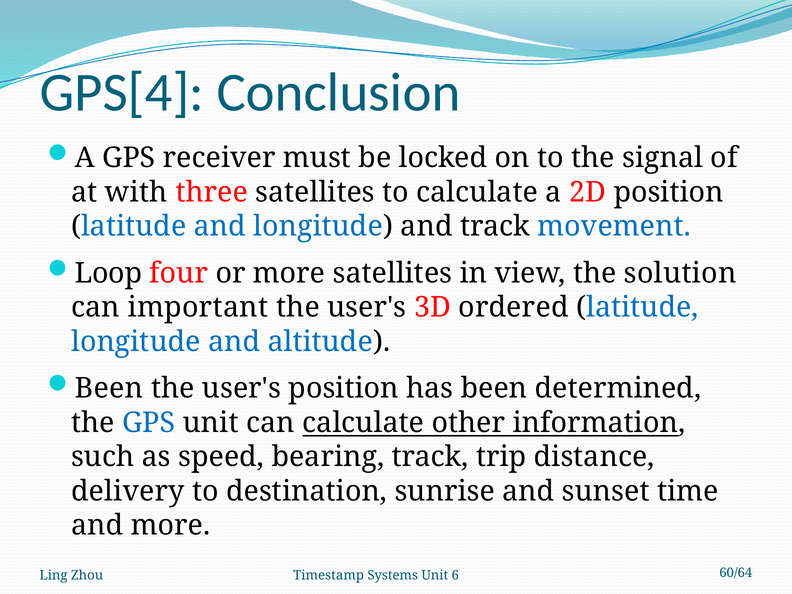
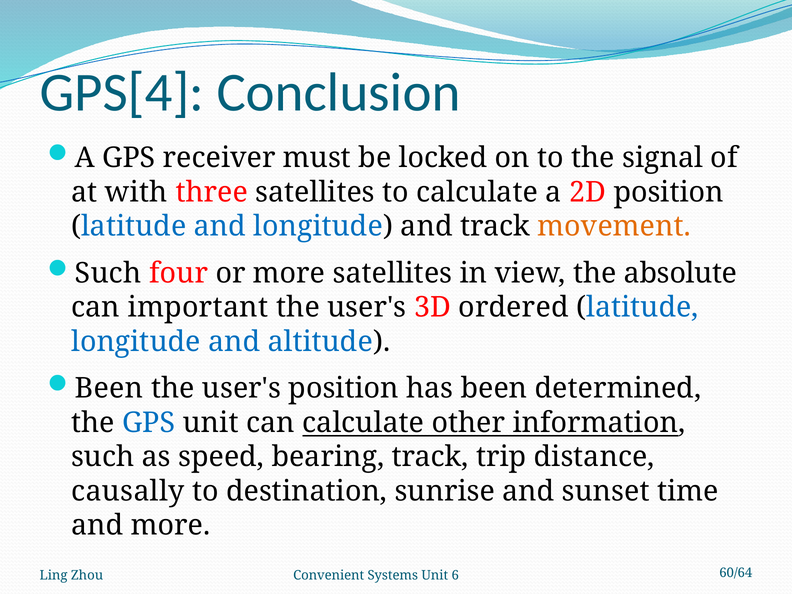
movement colour: blue -> orange
Loop at (108, 273): Loop -> Such
solution: solution -> absolute
delivery: delivery -> causally
Timestamp: Timestamp -> Convenient
